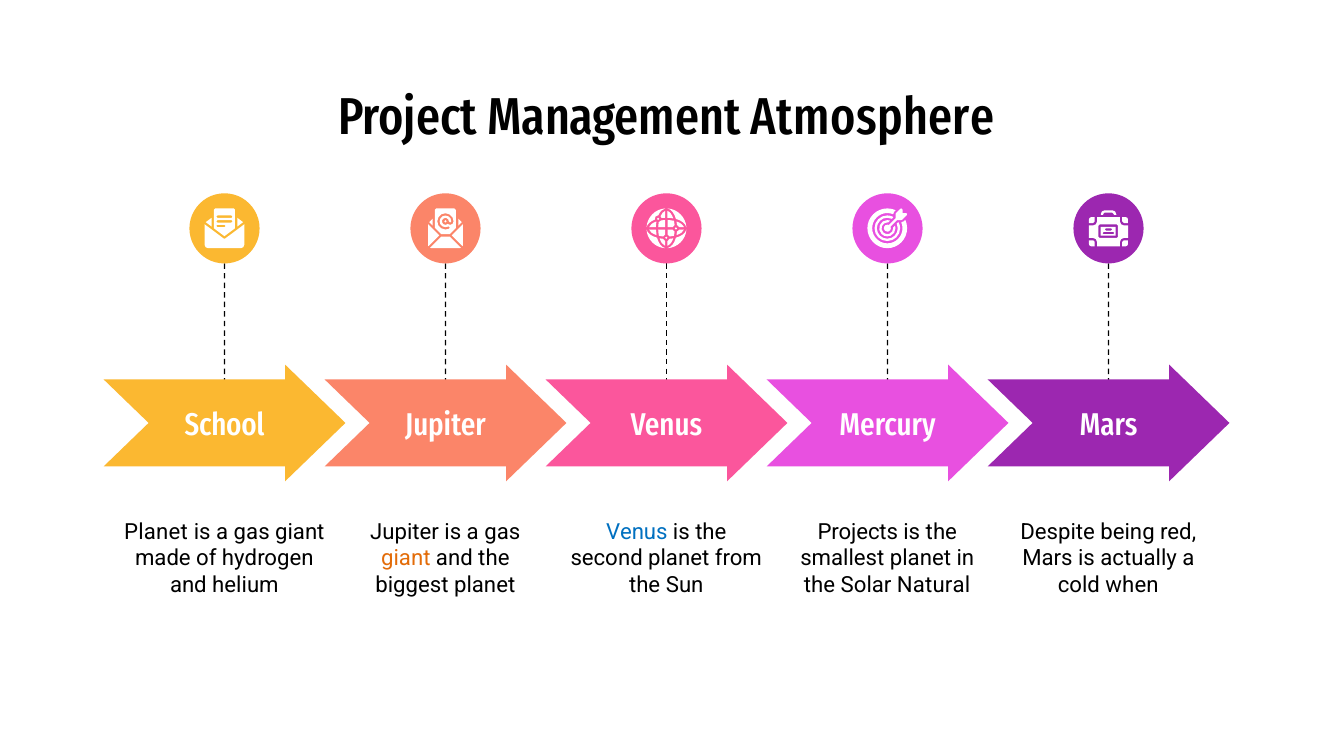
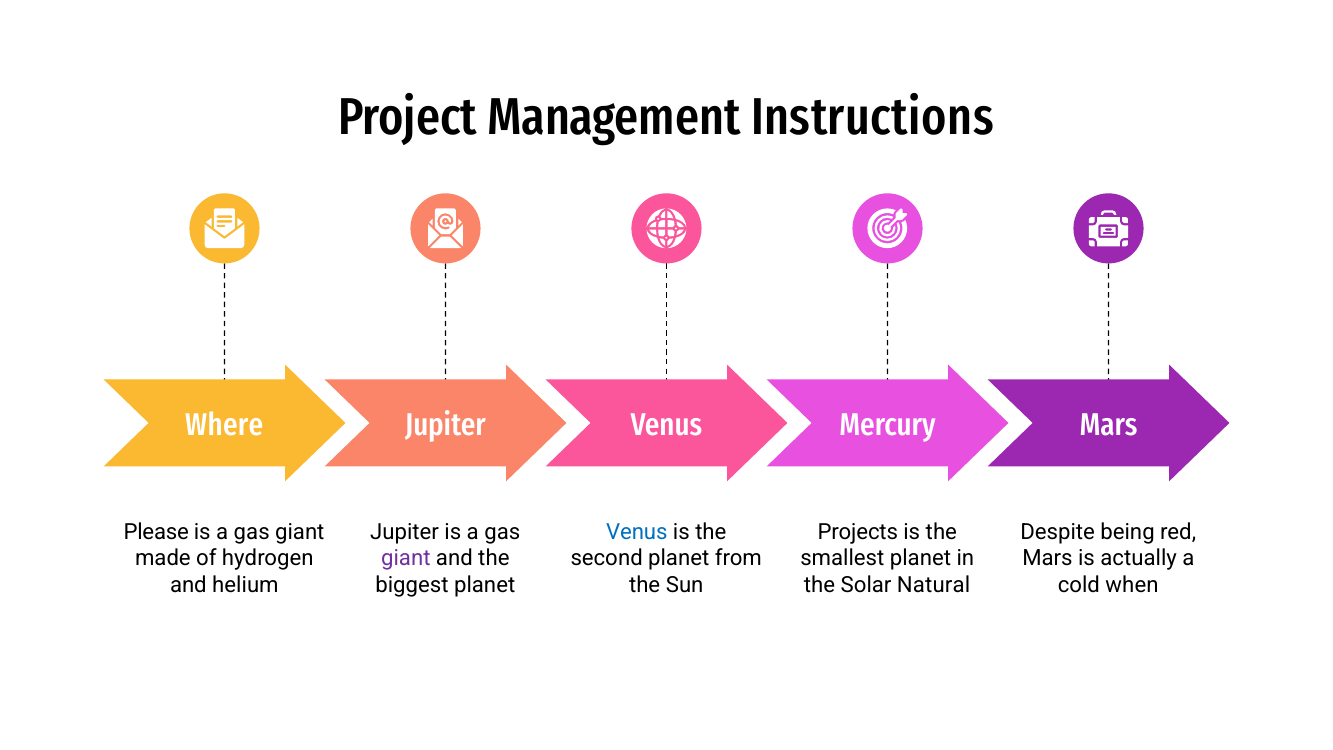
Atmosphere: Atmosphere -> Instructions
School: School -> Where
Planet at (156, 532): Planet -> Please
giant at (406, 559) colour: orange -> purple
